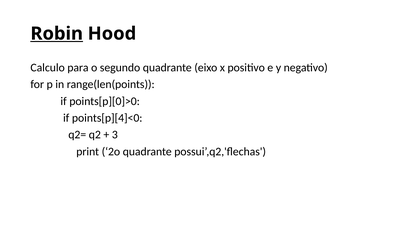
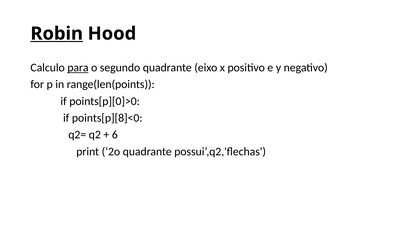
para underline: none -> present
points[p][4]<0: points[p][4]<0 -> points[p][8]<0
3: 3 -> 6
